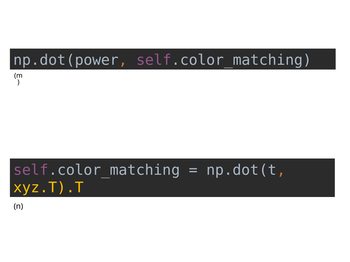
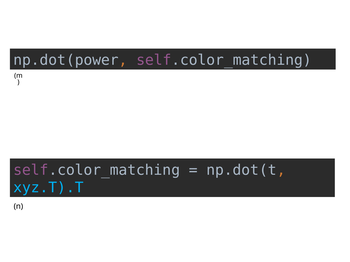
xyz.T).T colour: yellow -> light blue
